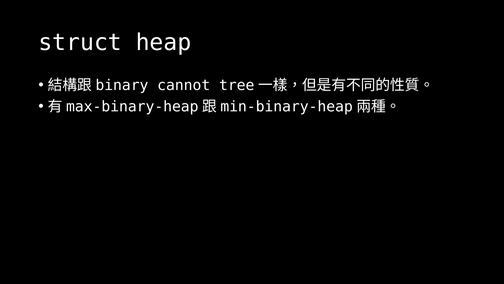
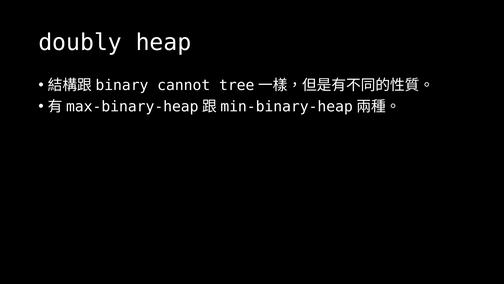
struct: struct -> doubly
